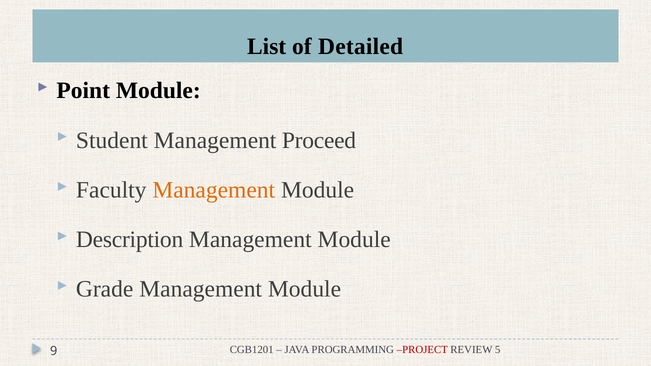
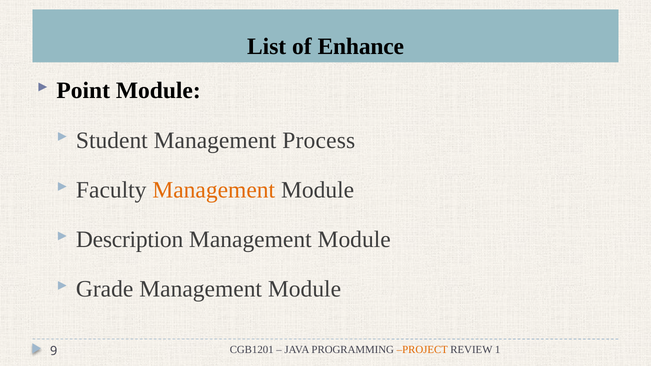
Detailed: Detailed -> Enhance
Proceed: Proceed -> Process
PROJECT colour: red -> orange
5: 5 -> 1
